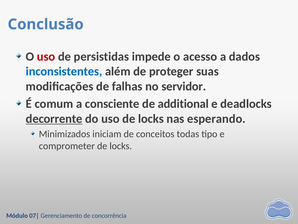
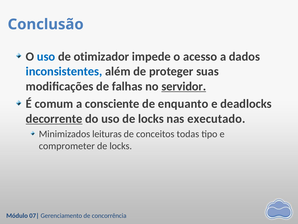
uso at (46, 56) colour: red -> blue
persistidas: persistidas -> otimizador
servidor underline: none -> present
additional: additional -> enquanto
esperando: esperando -> executado
iniciam: iniciam -> leituras
